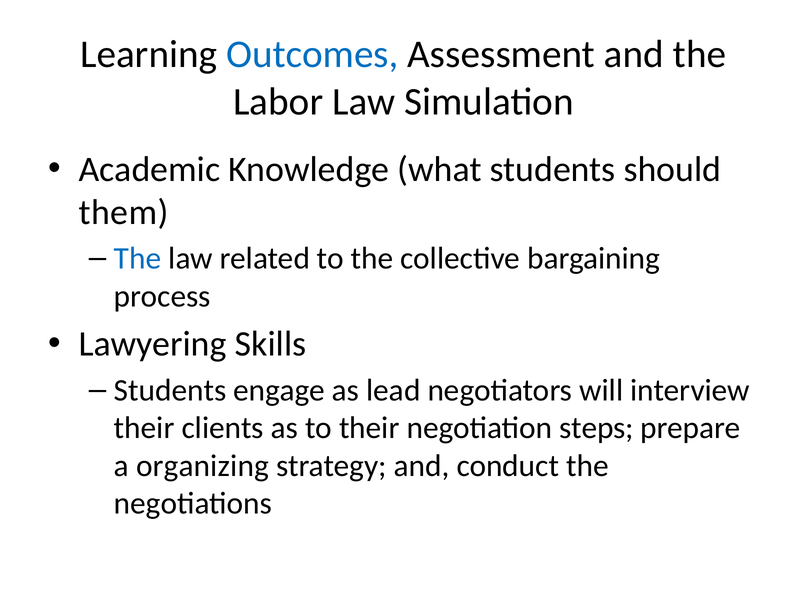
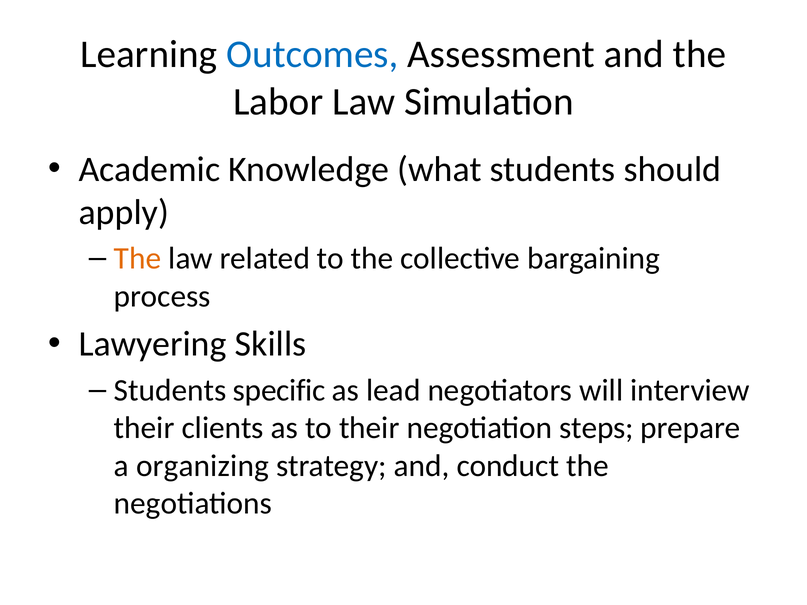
them: them -> apply
The at (138, 259) colour: blue -> orange
engage: engage -> specific
